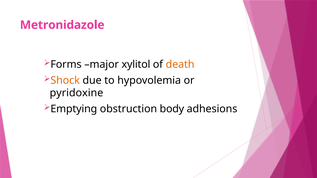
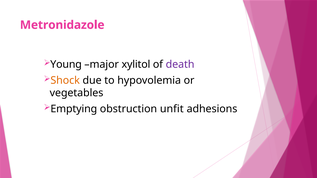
Forms: Forms -> Young
death colour: orange -> purple
pyridoxine: pyridoxine -> vegetables
body: body -> unfit
